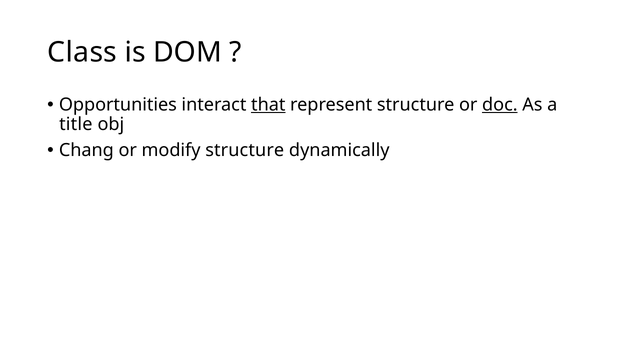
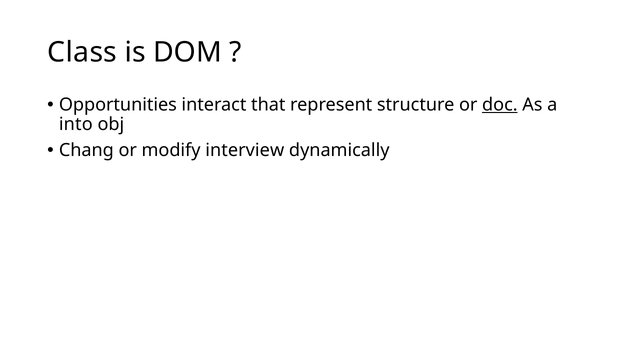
that underline: present -> none
title: title -> into
modify structure: structure -> interview
